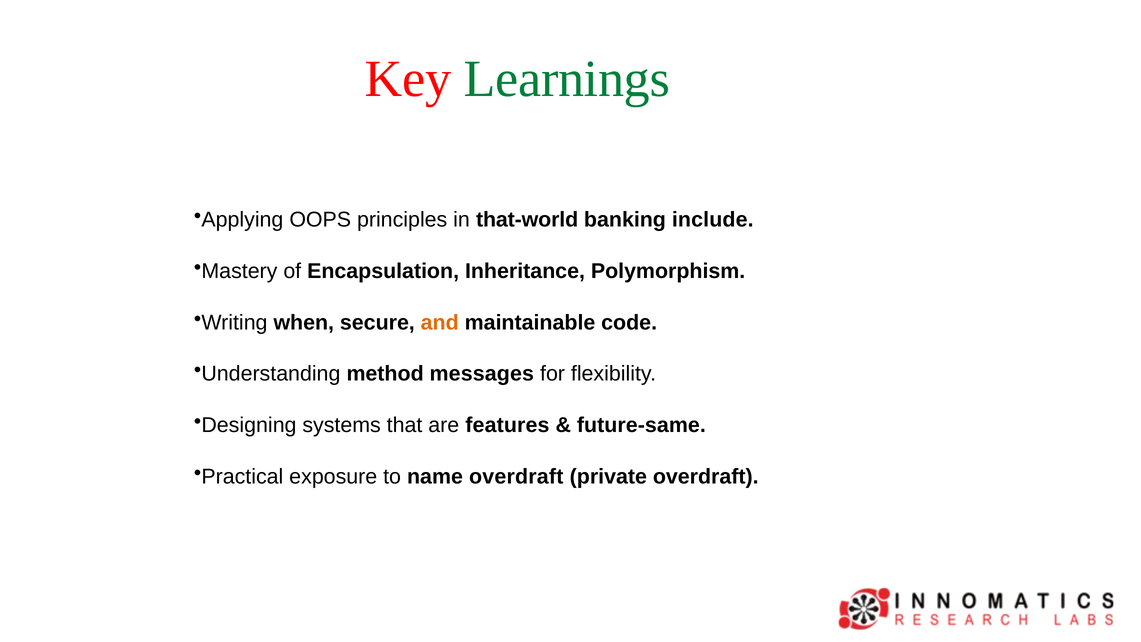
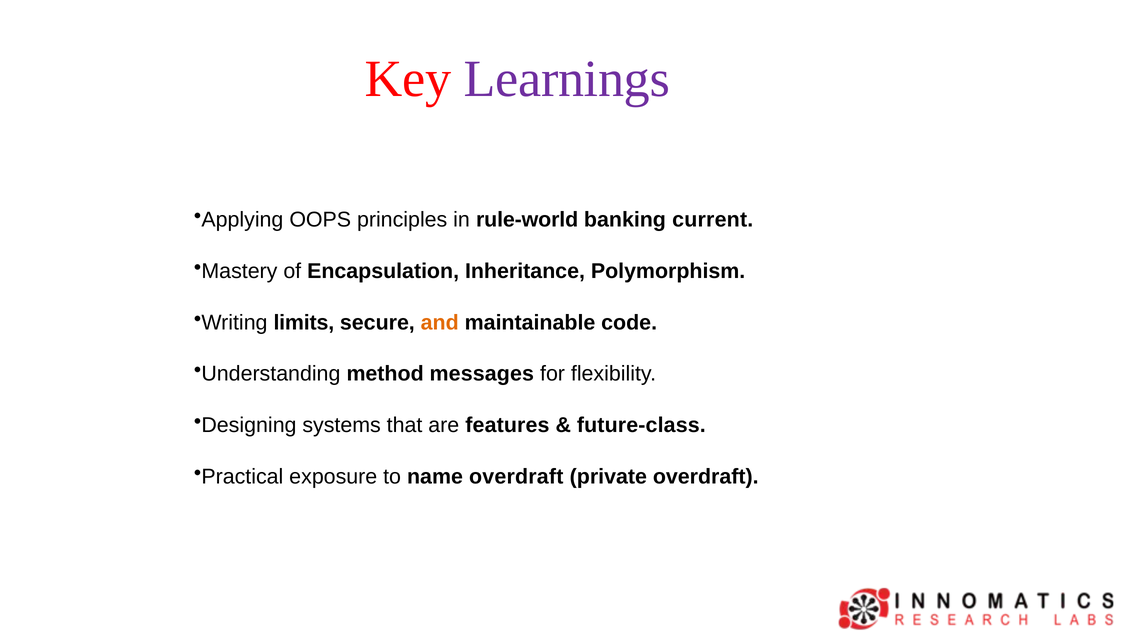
Learnings colour: green -> purple
that-world: that-world -> rule-world
include: include -> current
when: when -> limits
future-same: future-same -> future-class
